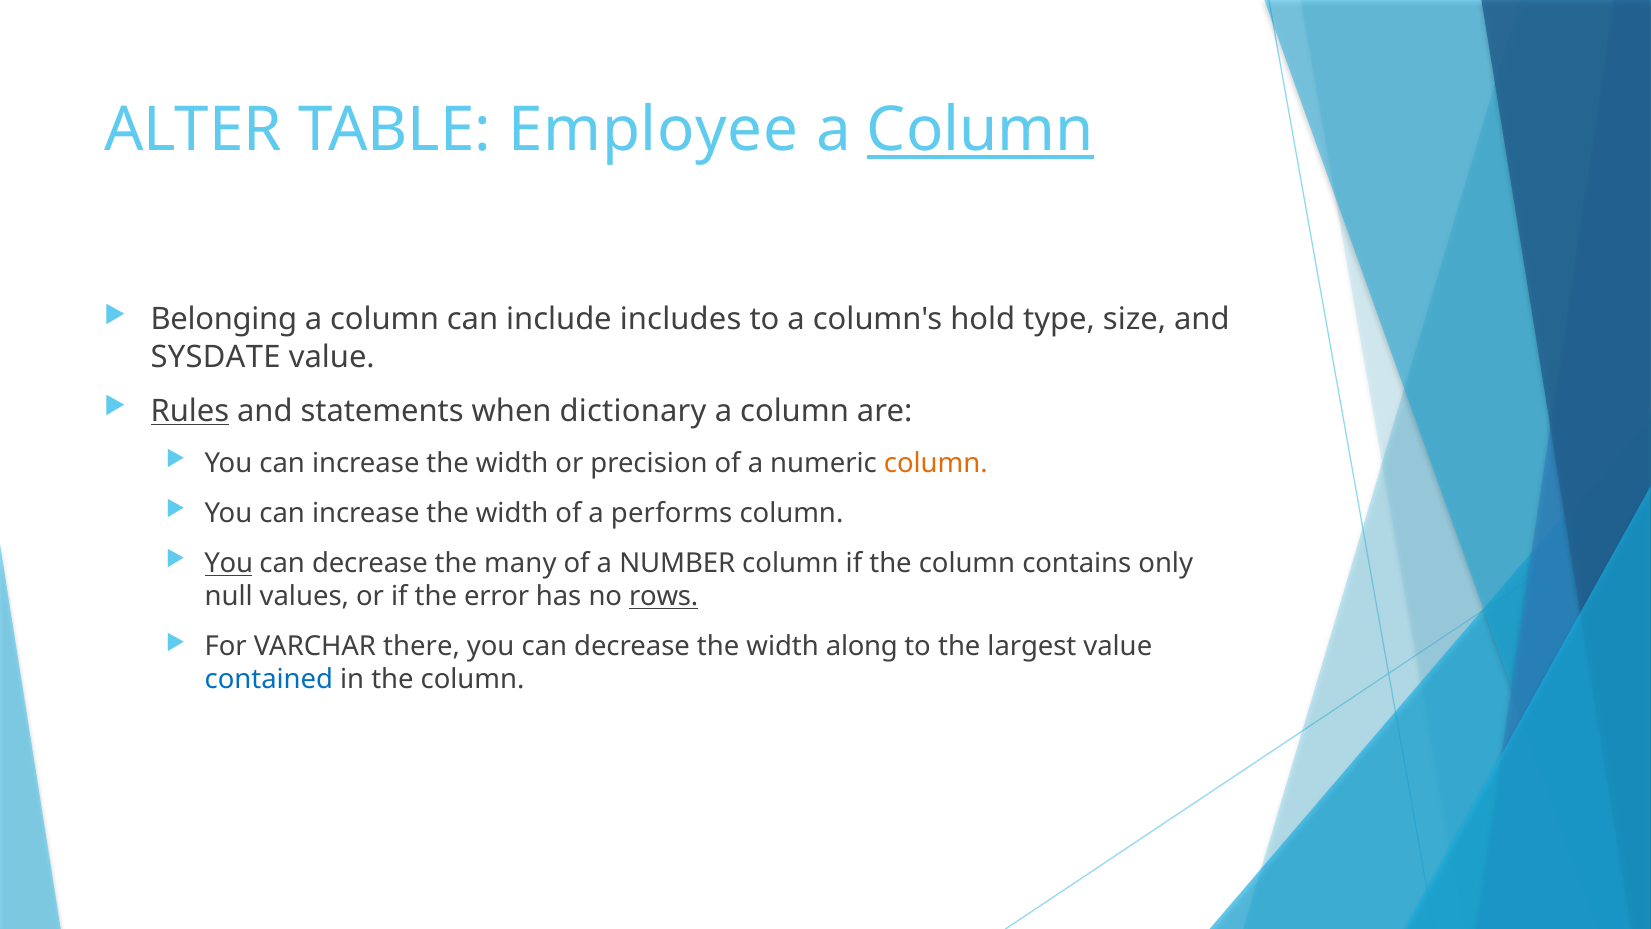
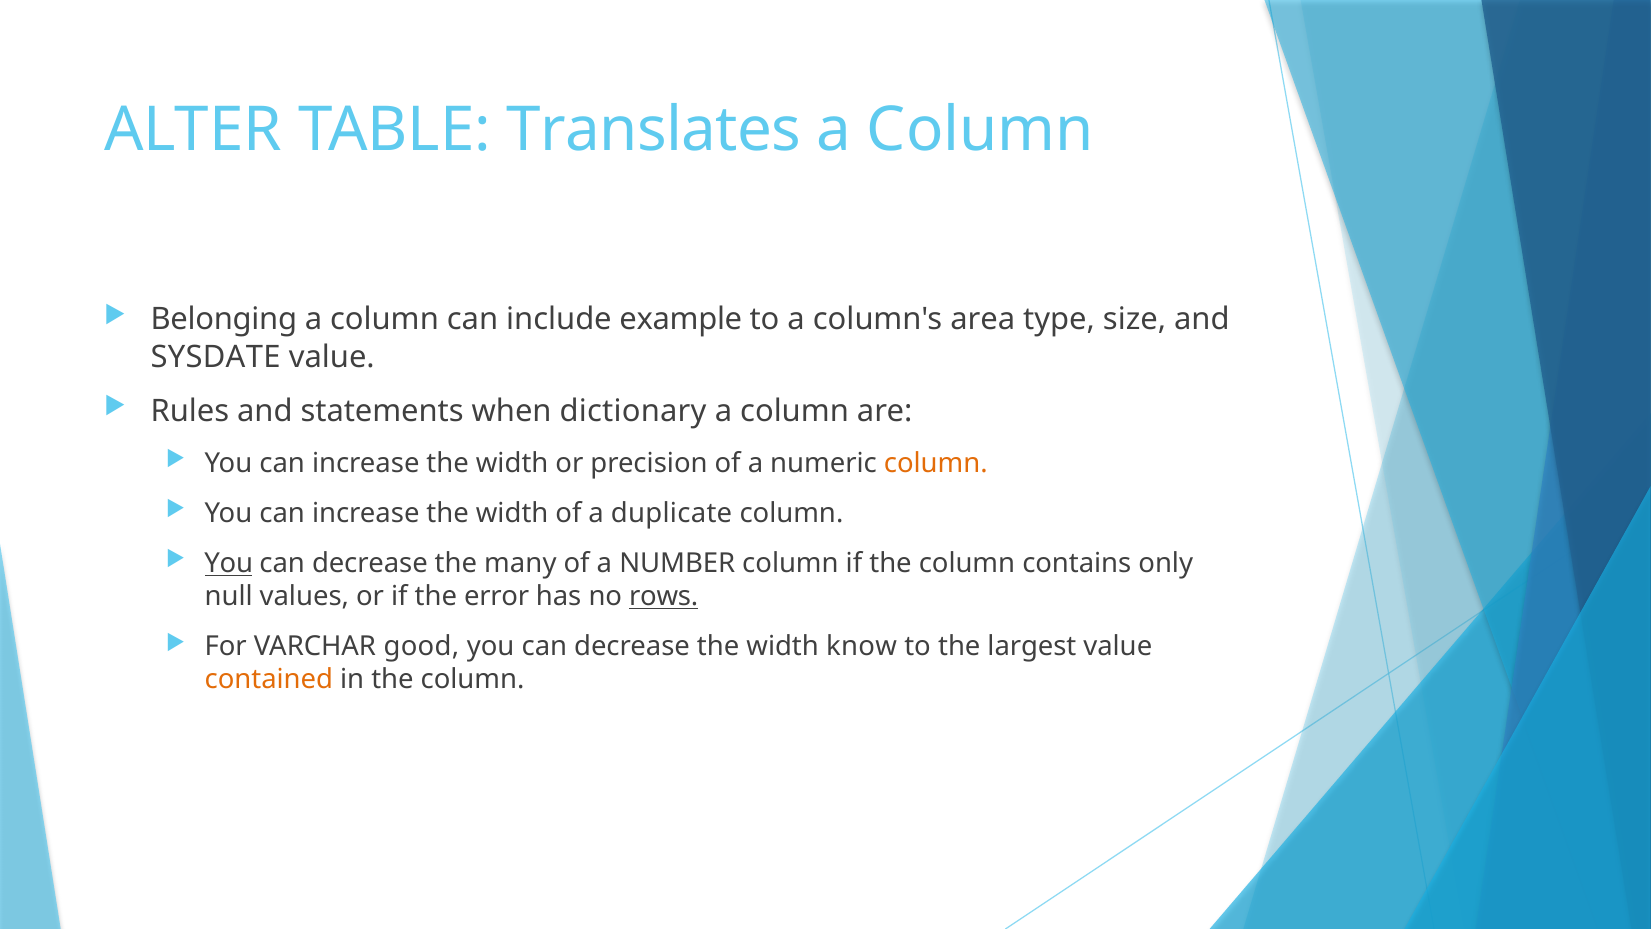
Employee: Employee -> Translates
Column at (980, 130) underline: present -> none
includes: includes -> example
hold: hold -> area
Rules underline: present -> none
performs: performs -> duplicate
there: there -> good
along: along -> know
contained colour: blue -> orange
